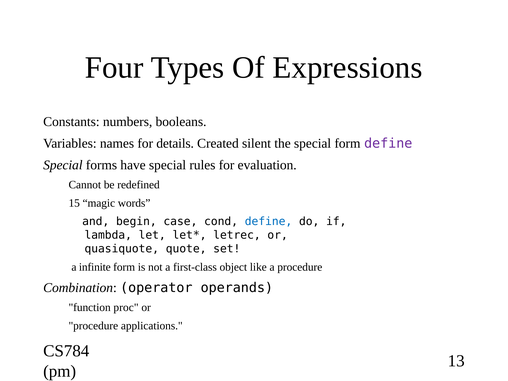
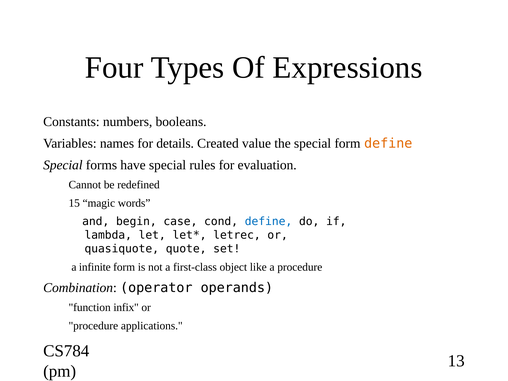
silent: silent -> value
define at (388, 143) colour: purple -> orange
proc: proc -> infix
